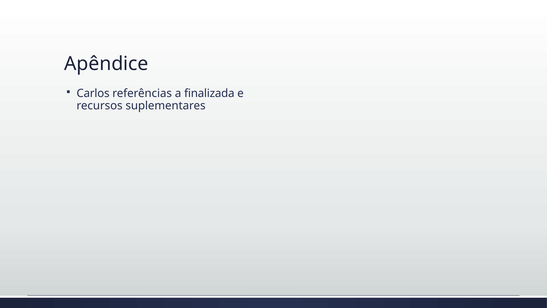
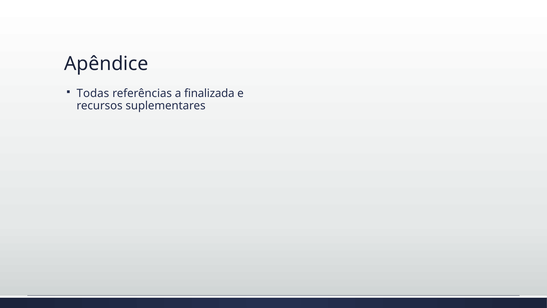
Carlos: Carlos -> Todas
